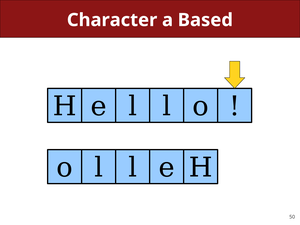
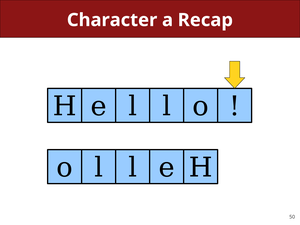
Based: Based -> Recap
